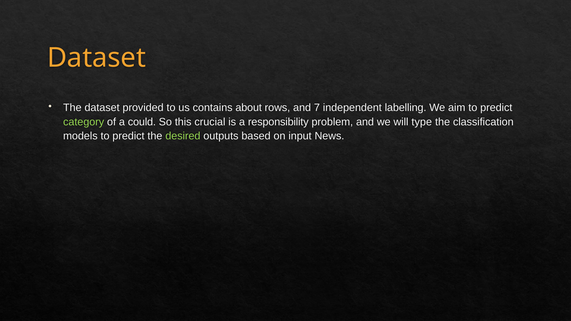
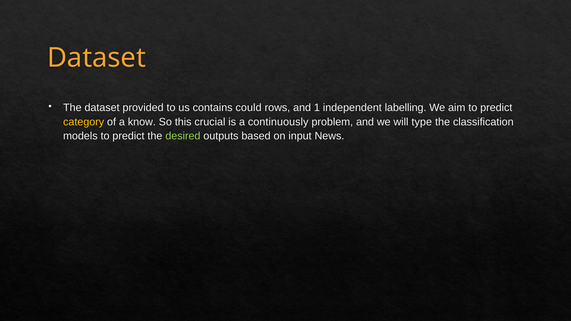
about: about -> could
7: 7 -> 1
category colour: light green -> yellow
could: could -> know
responsibility: responsibility -> continuously
